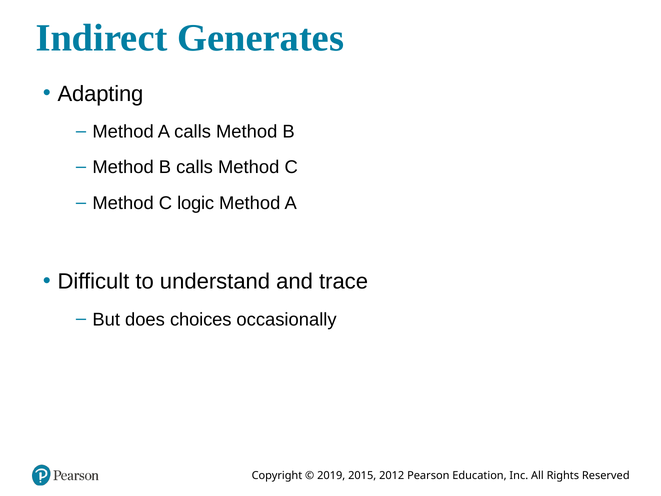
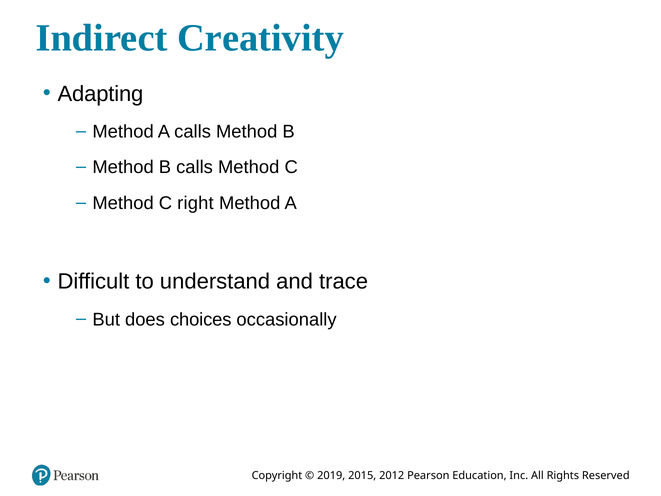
Generates: Generates -> Creativity
logic: logic -> right
